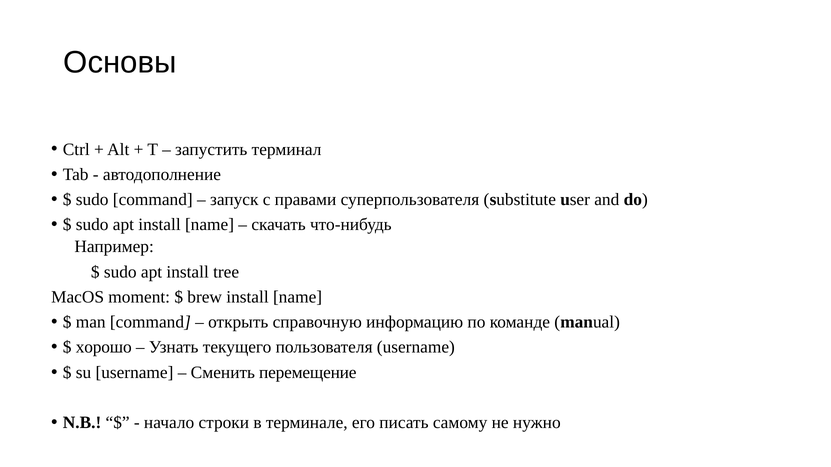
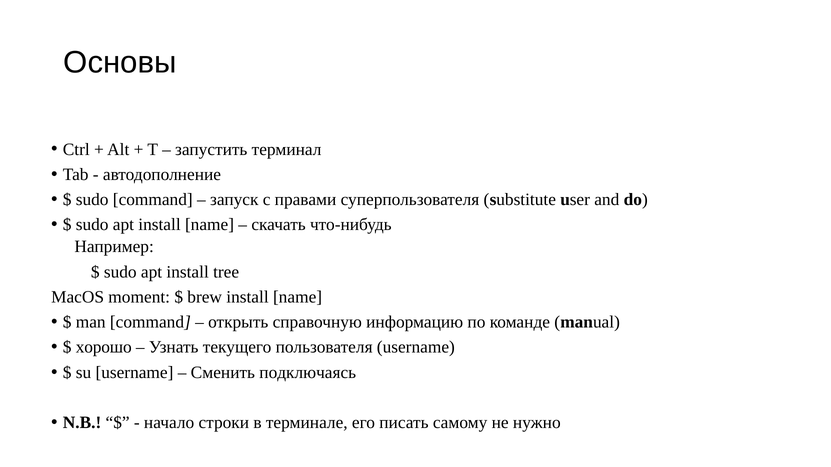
перемещение: перемещение -> подключаясь
